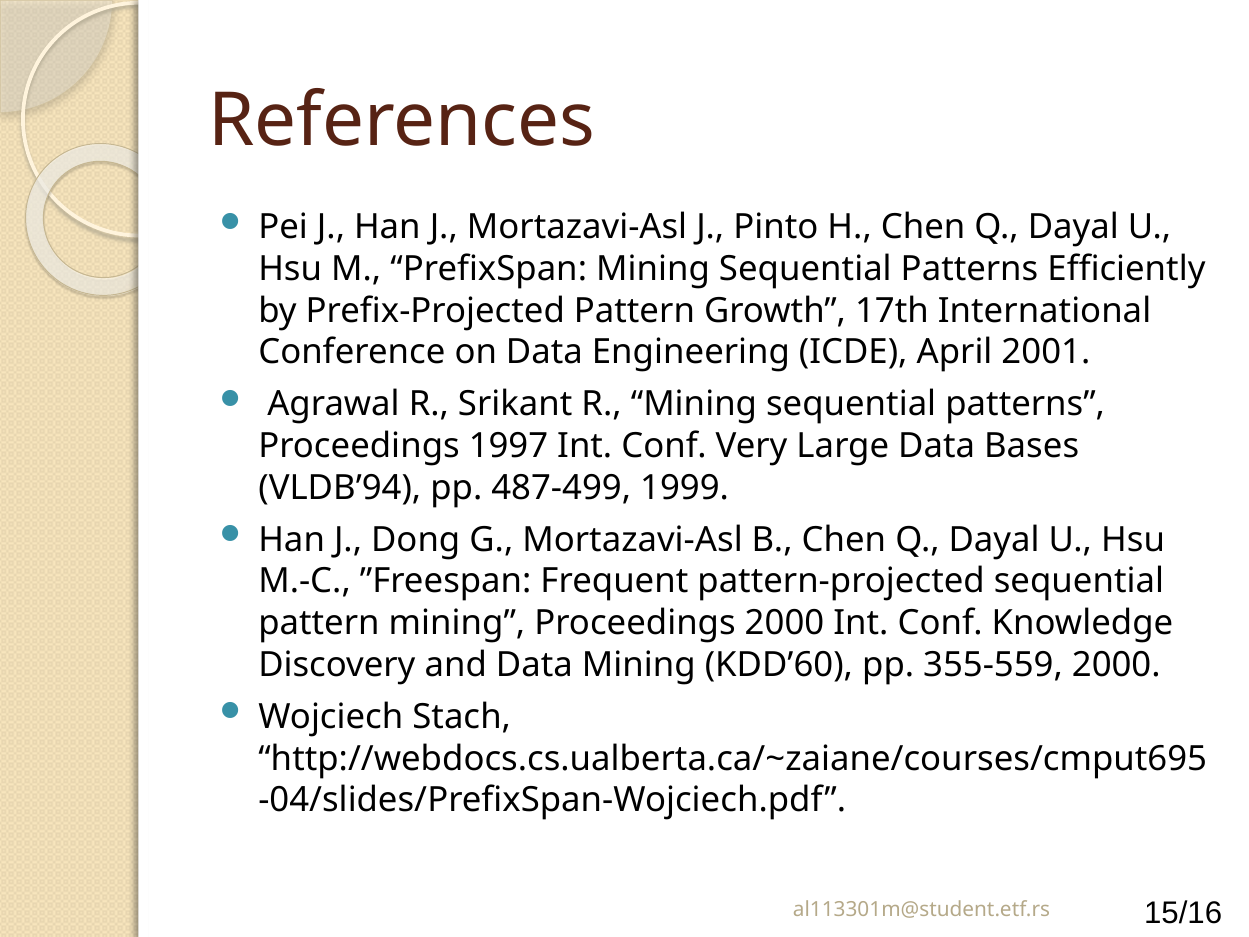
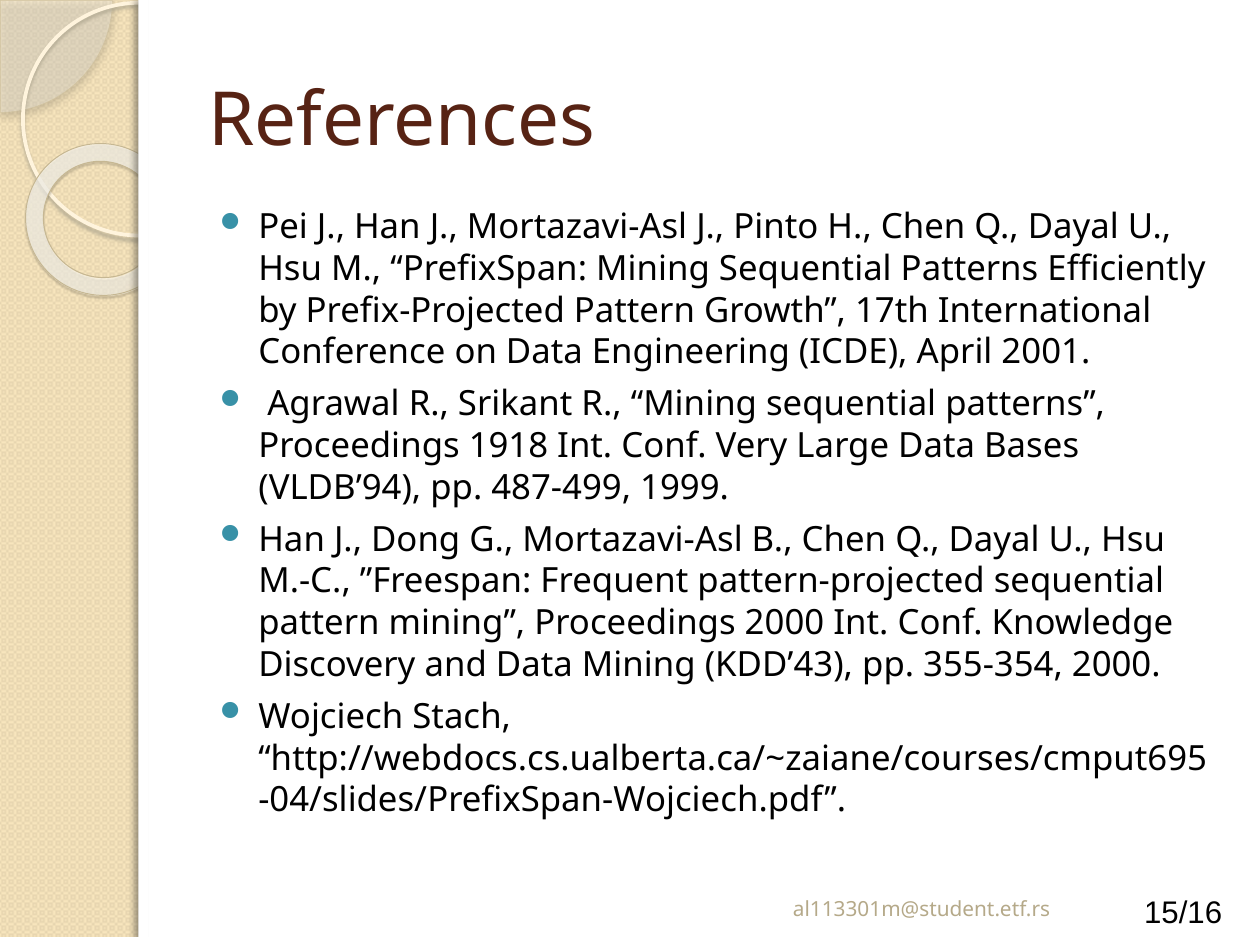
1997: 1997 -> 1918
KDD’60: KDD’60 -> KDD’43
355-559: 355-559 -> 355-354
